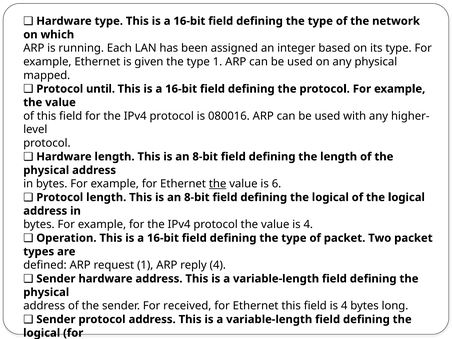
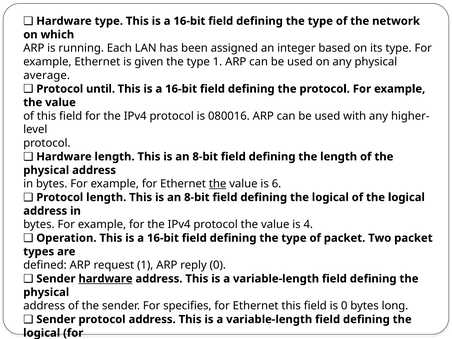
mapped: mapped -> average
reply 4: 4 -> 0
hardware at (105, 279) underline: none -> present
received: received -> specifies
4 at (344, 306): 4 -> 0
